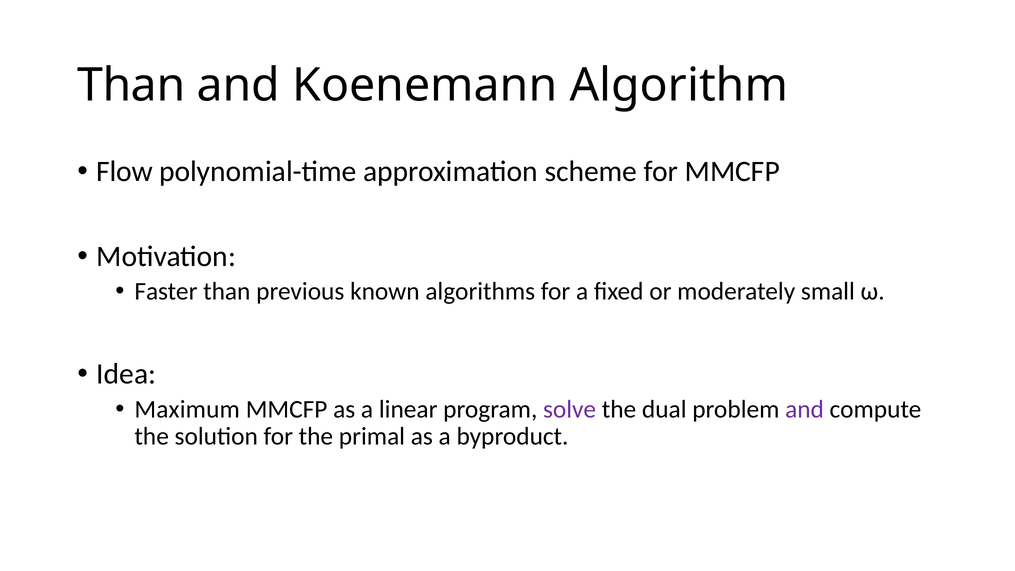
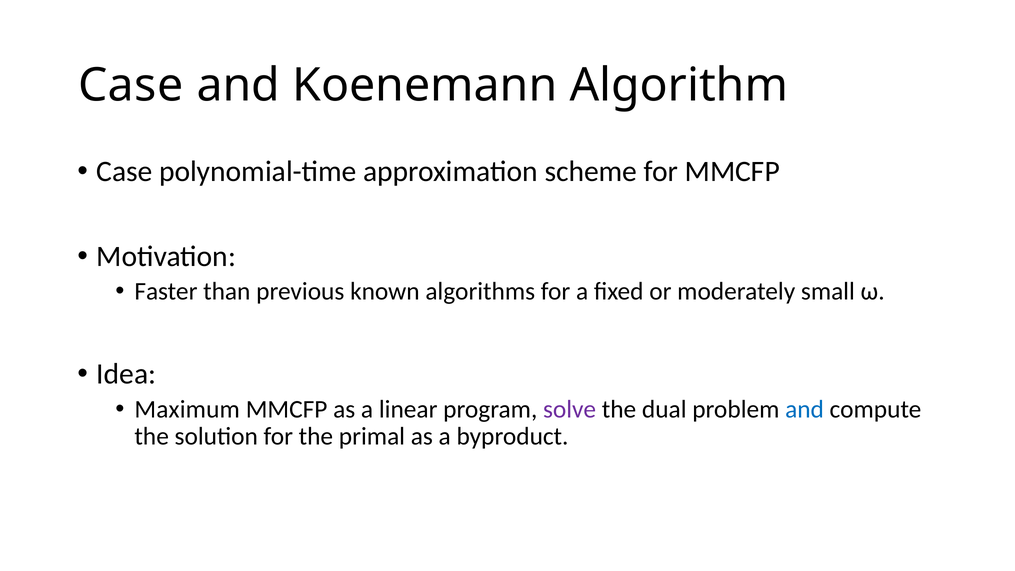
Than at (131, 85): Than -> Case
Flow at (125, 172): Flow -> Case
and at (805, 409) colour: purple -> blue
